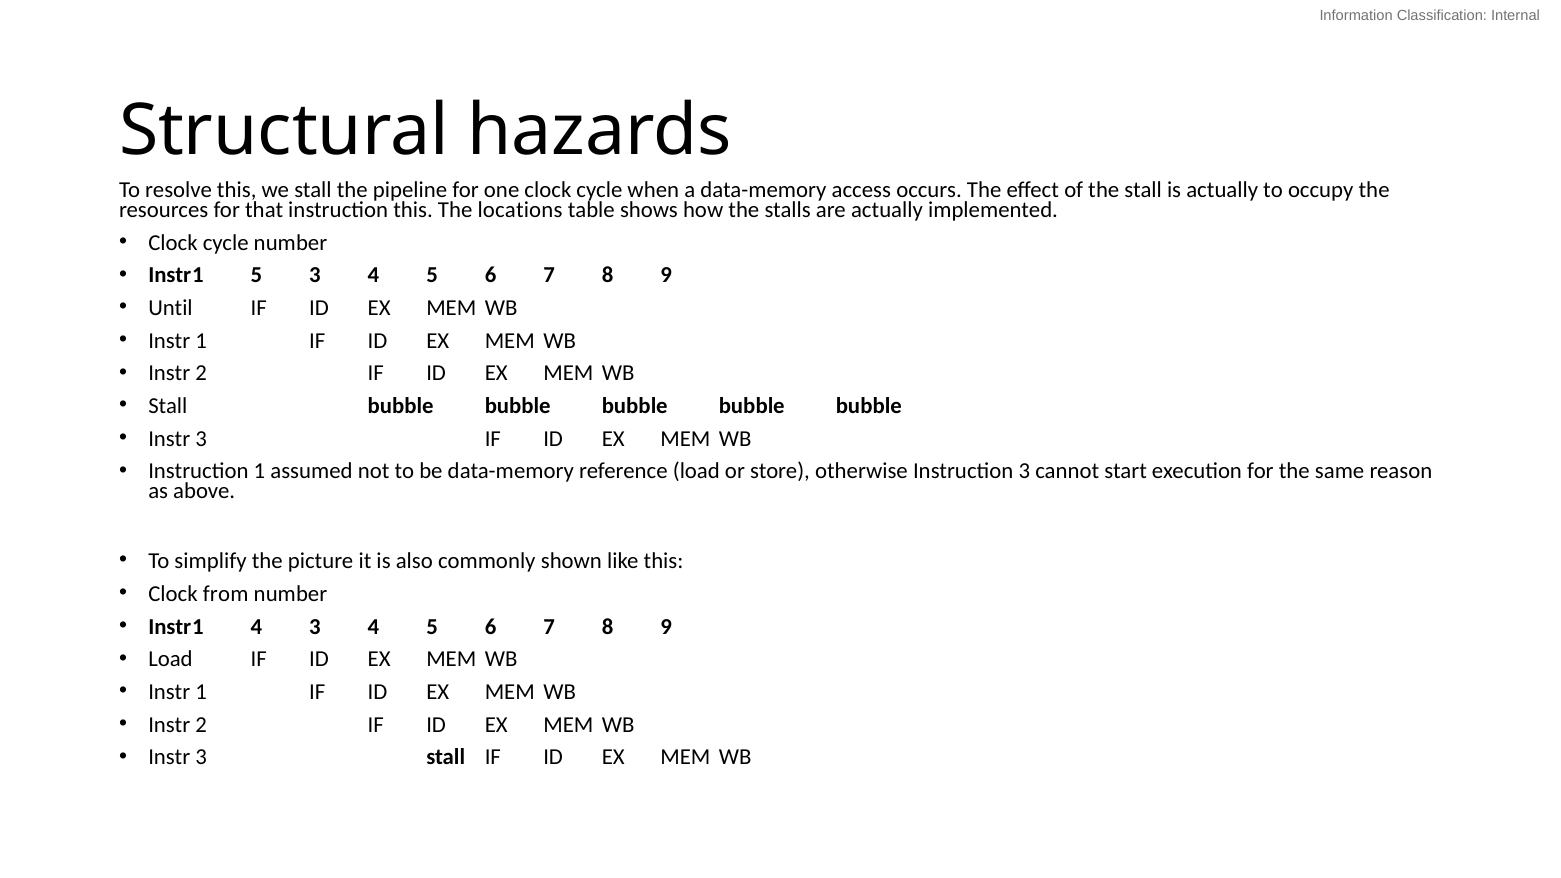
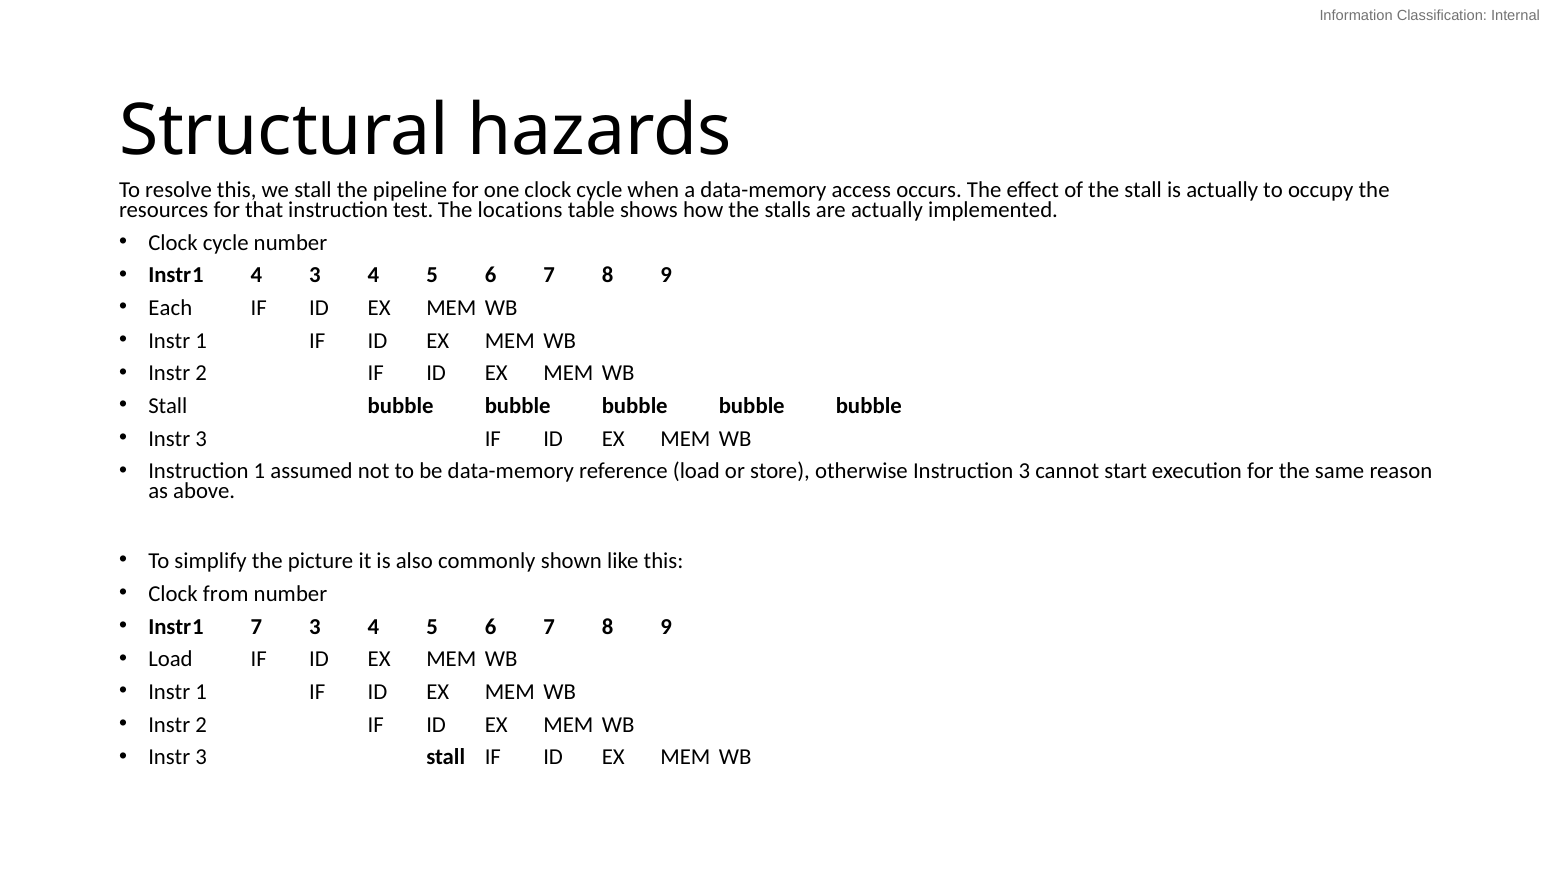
instruction this: this -> test
5 at (256, 275): 5 -> 4
Until: Until -> Each
4 at (256, 627): 4 -> 7
